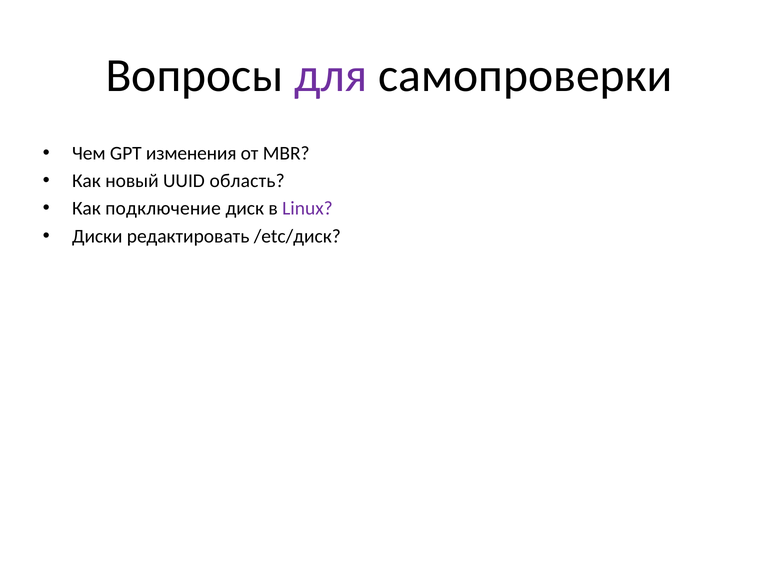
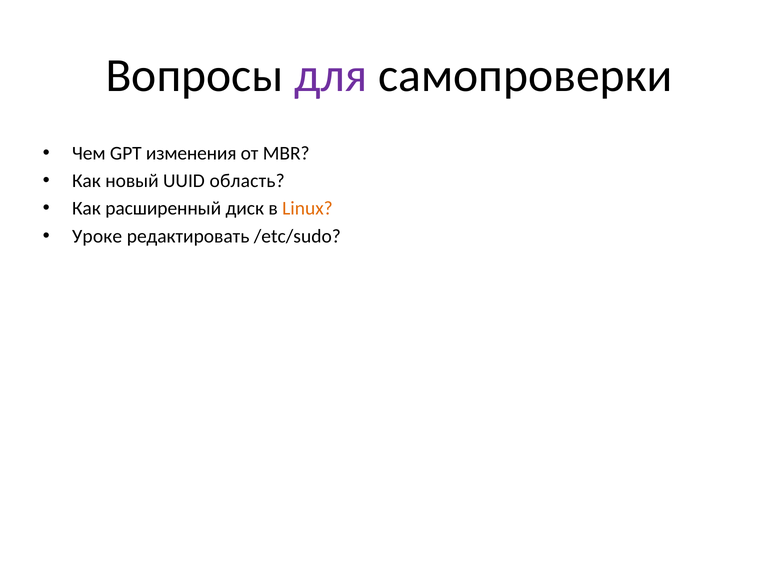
подключение: подключение -> расширенный
Linux colour: purple -> orange
Диски: Диски -> Уроке
/etc/диск: /etc/диск -> /etc/sudo
